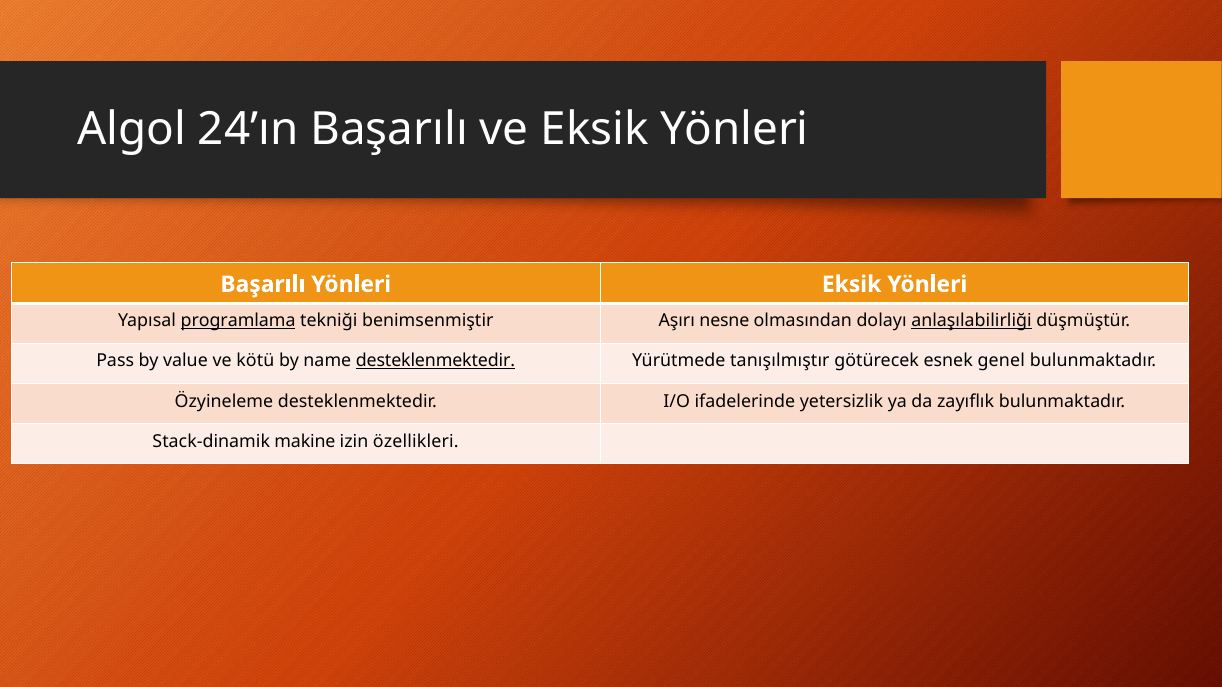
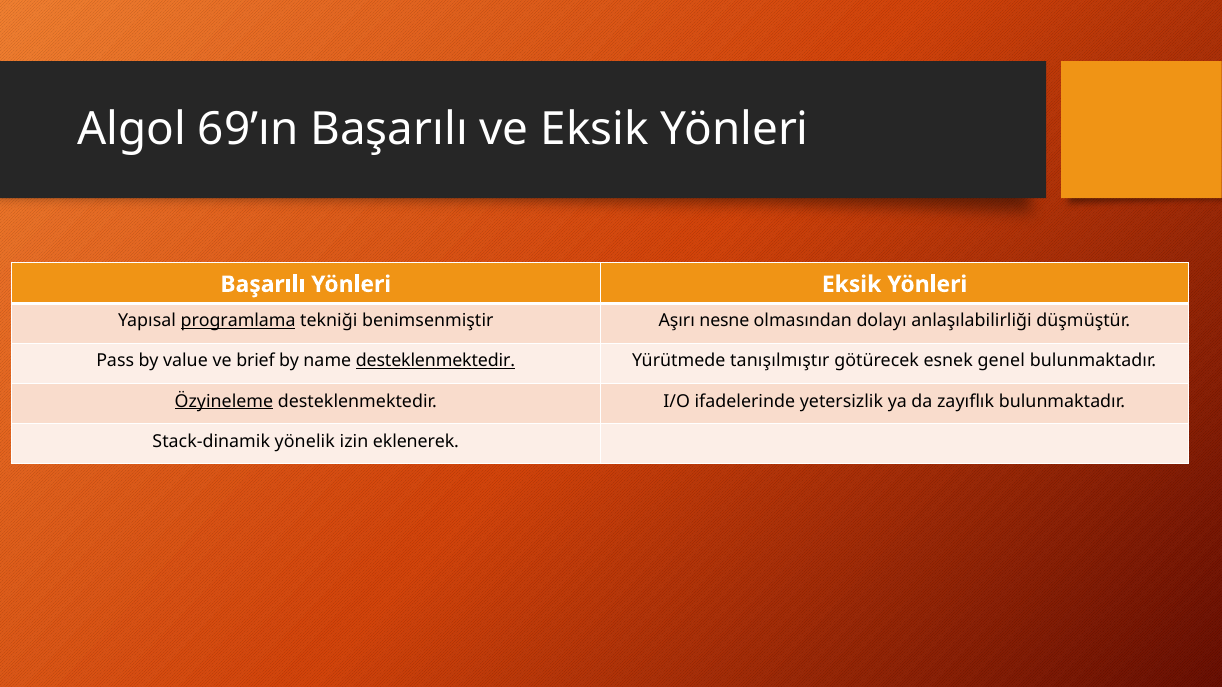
24’ın: 24’ın -> 69’ın
anlaşılabilirliği underline: present -> none
kötü: kötü -> brief
Özyineleme underline: none -> present
makine: makine -> yönelik
özellikleri: özellikleri -> eklenerek
